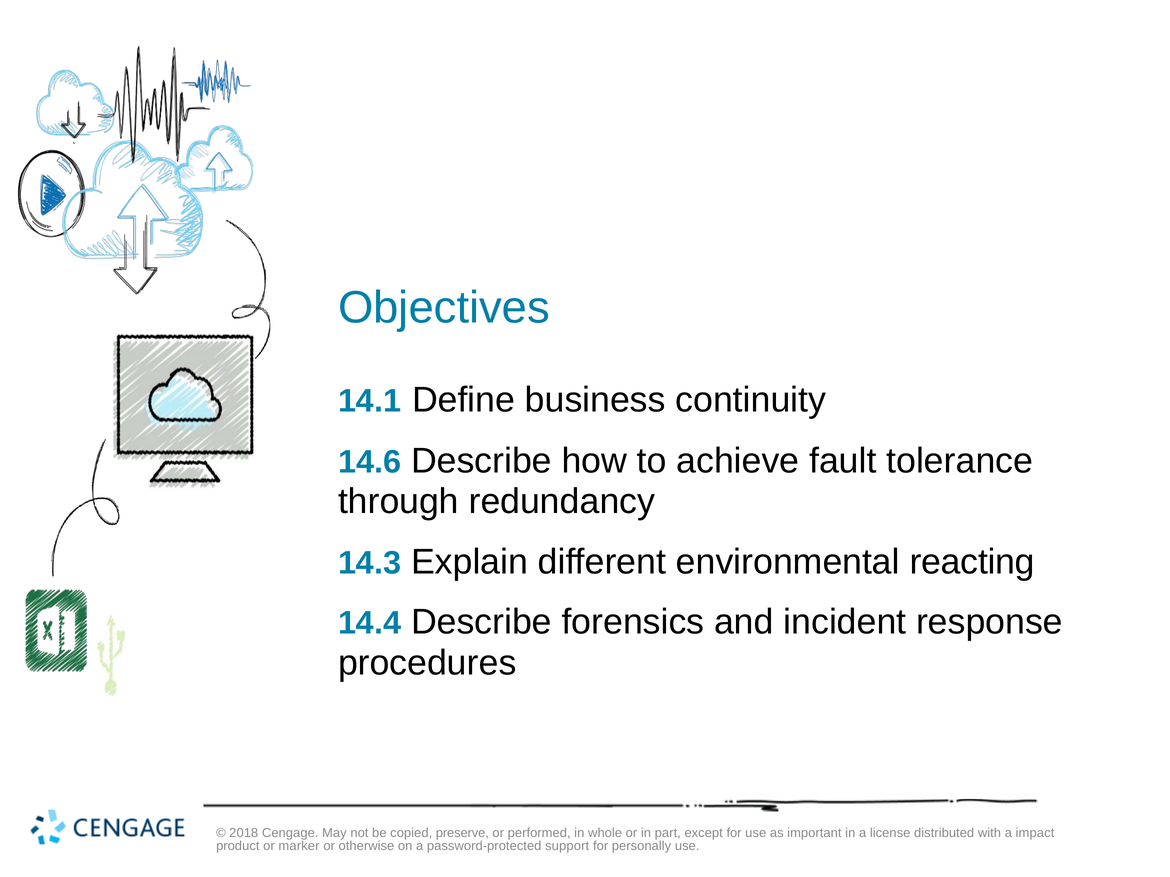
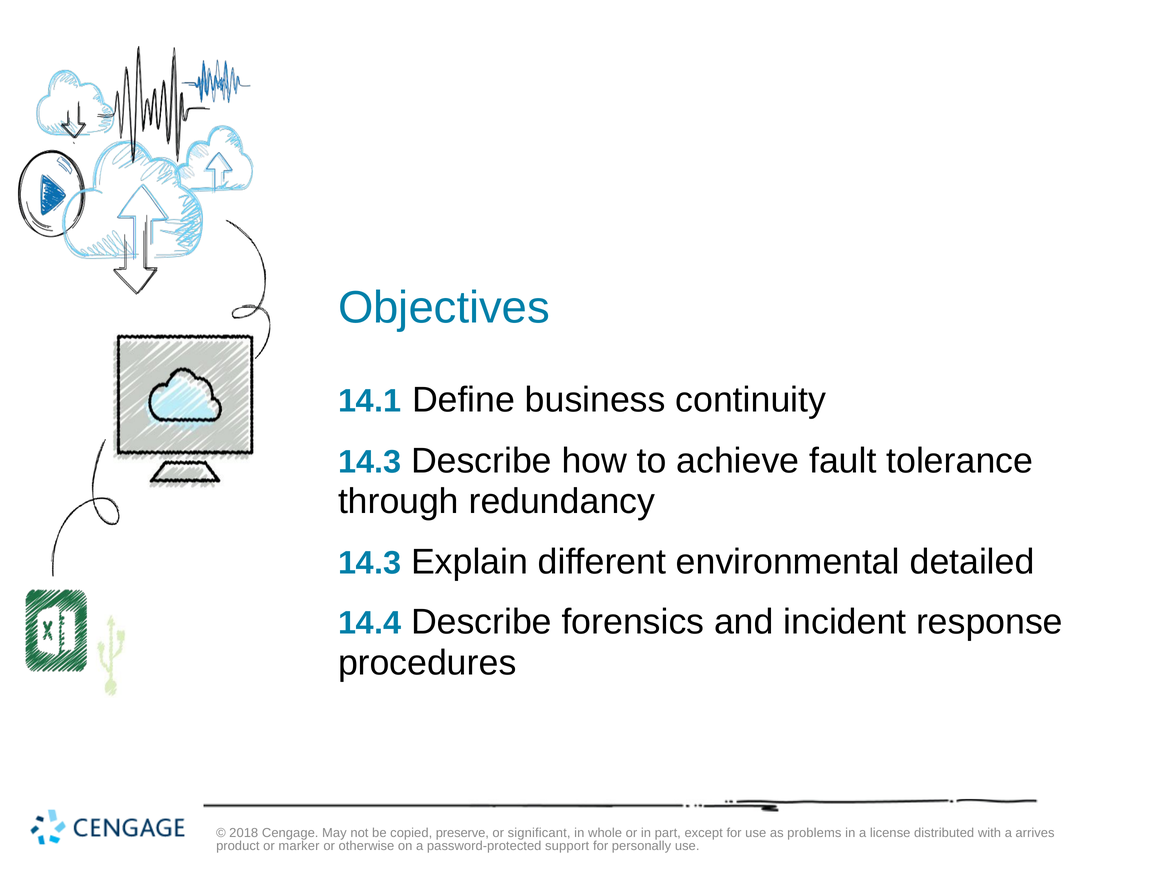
14.6 at (370, 462): 14.6 -> 14.3
reacting: reacting -> detailed
performed: performed -> significant
important: important -> problems
impact: impact -> arrives
